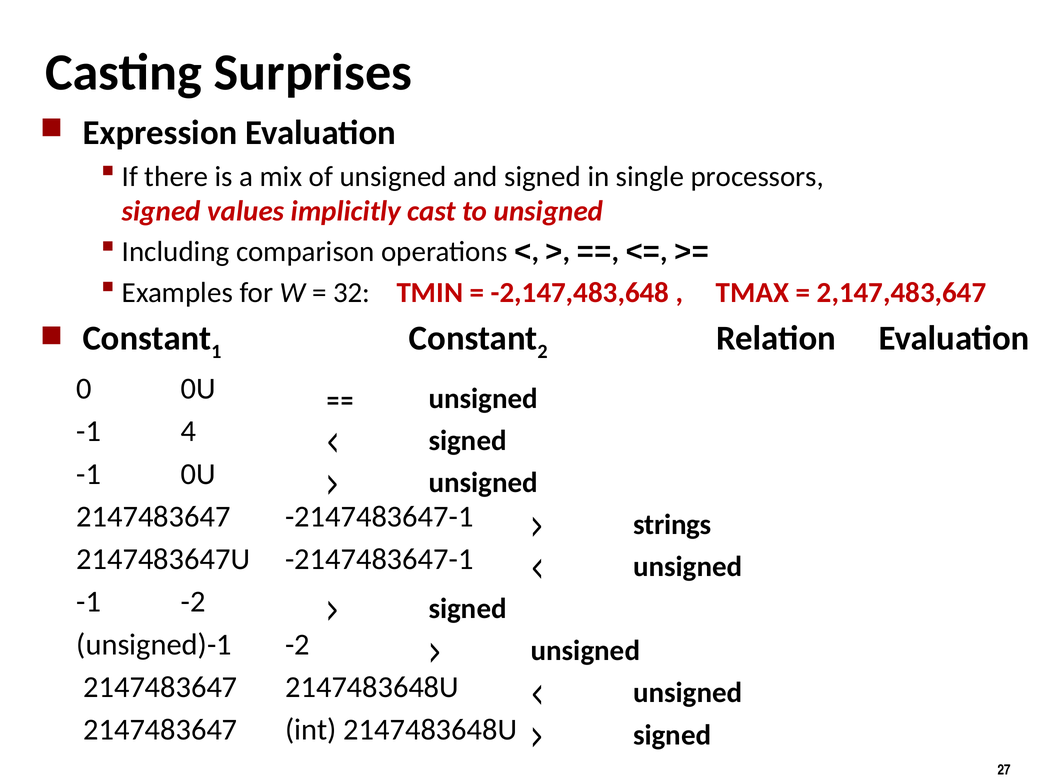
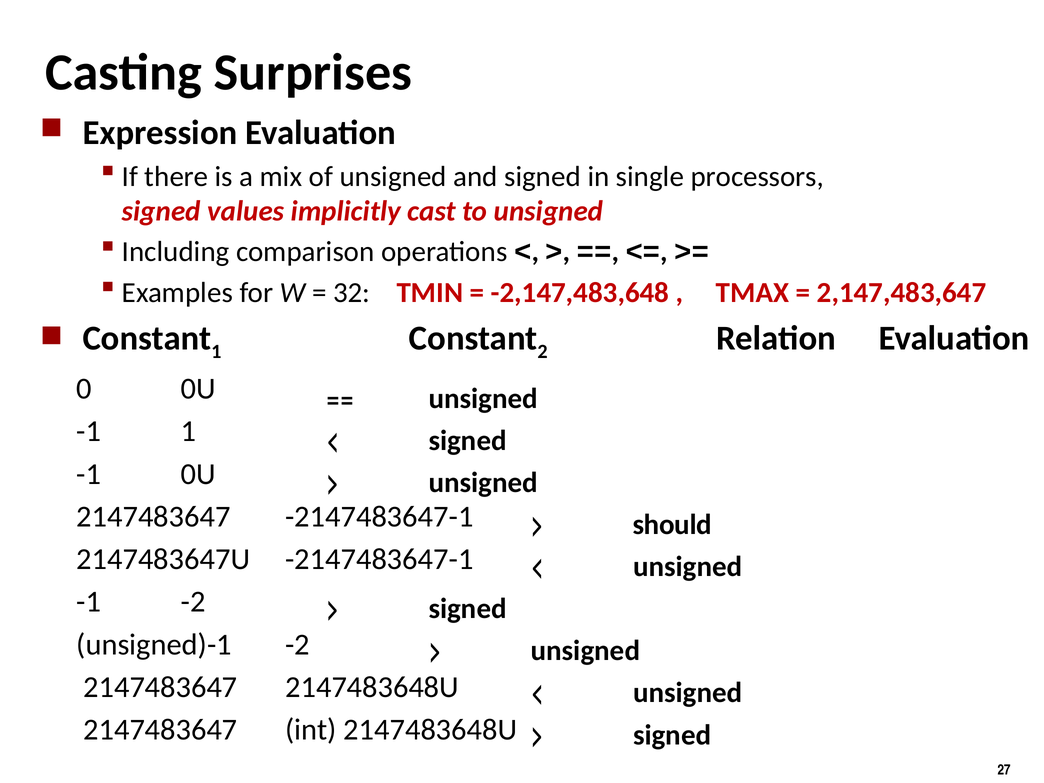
-1 4: 4 -> 1
strings: strings -> should
